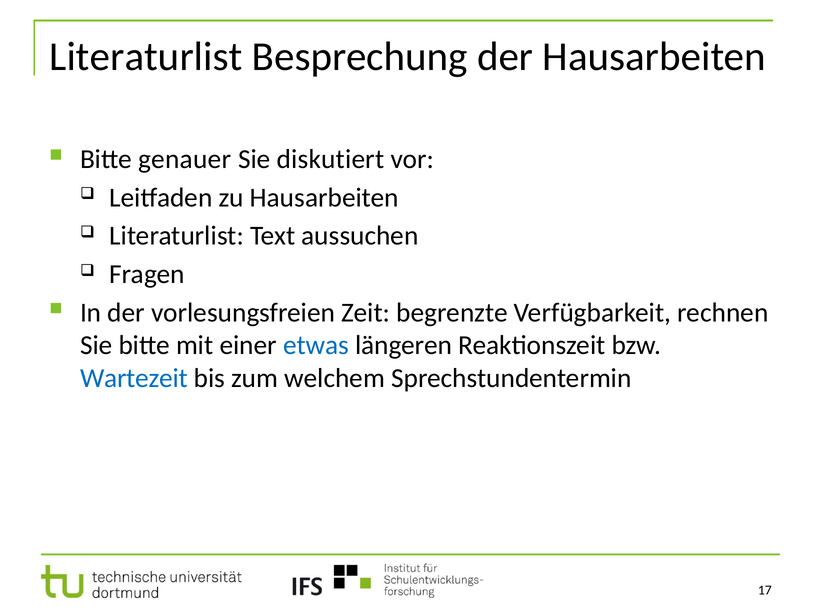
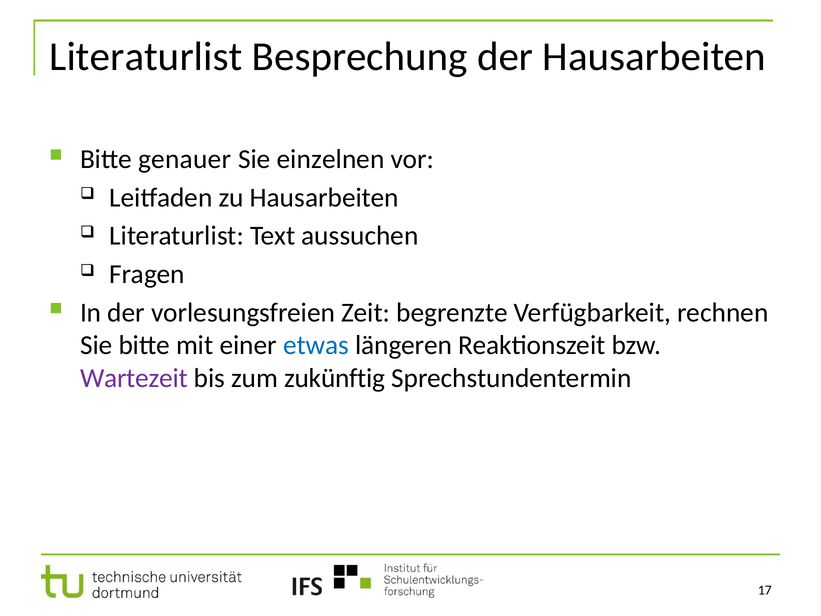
diskutiert: diskutiert -> einzelnen
Wartezeit colour: blue -> purple
welchem: welchem -> zukünftig
